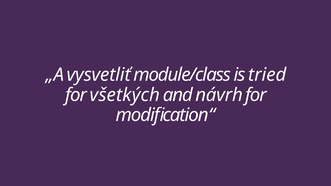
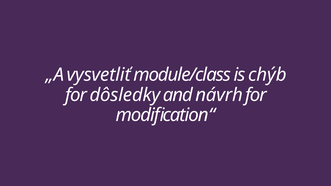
tried: tried -> chýb
všetkých: všetkých -> dôsledky
